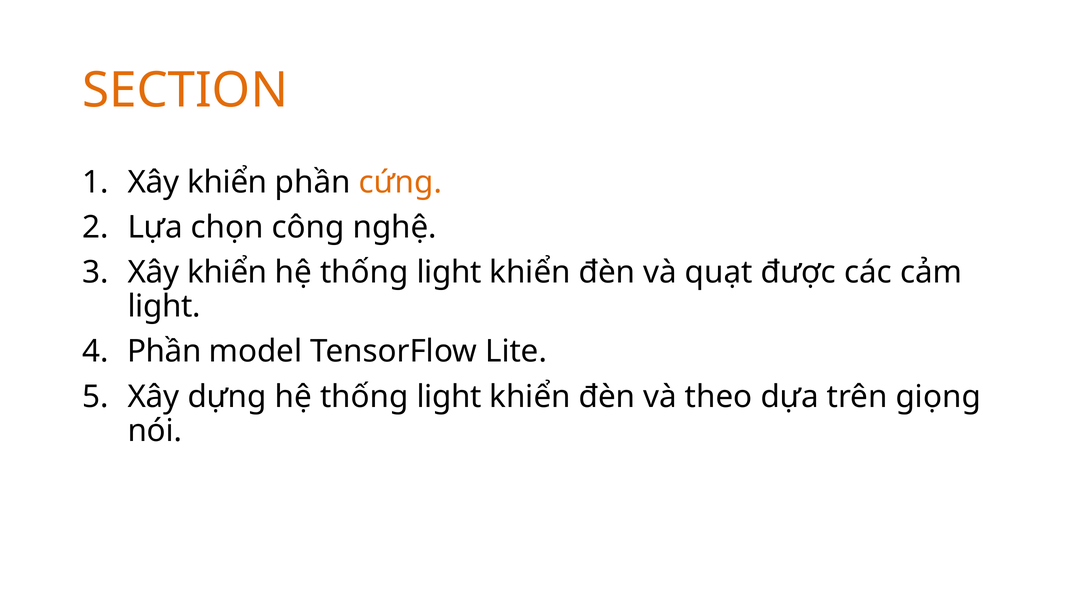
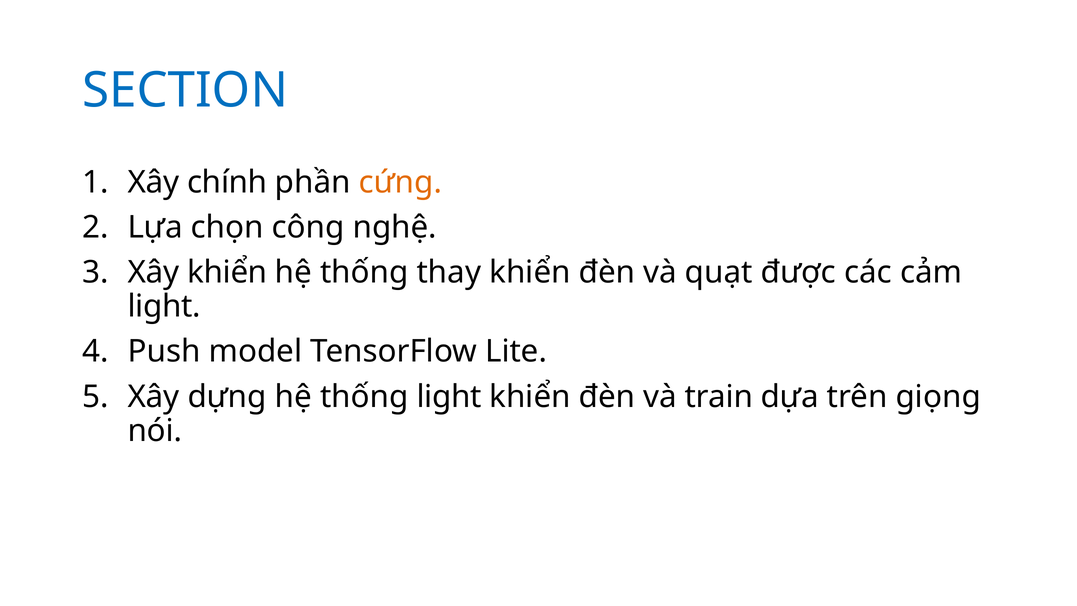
SECTION colour: orange -> blue
khiển at (227, 182): khiển -> chính
light at (449, 272): light -> thay
Phần at (164, 351): Phần -> Push
theo: theo -> train
